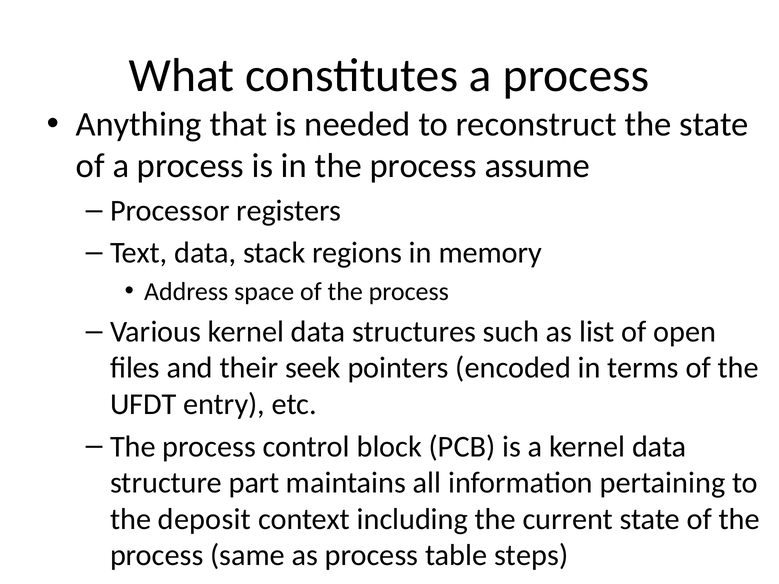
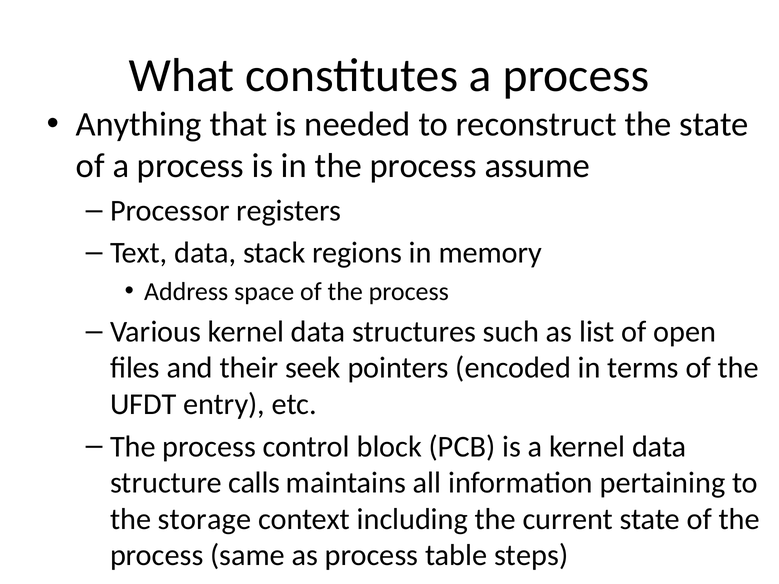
part: part -> calls
deposit: deposit -> storage
